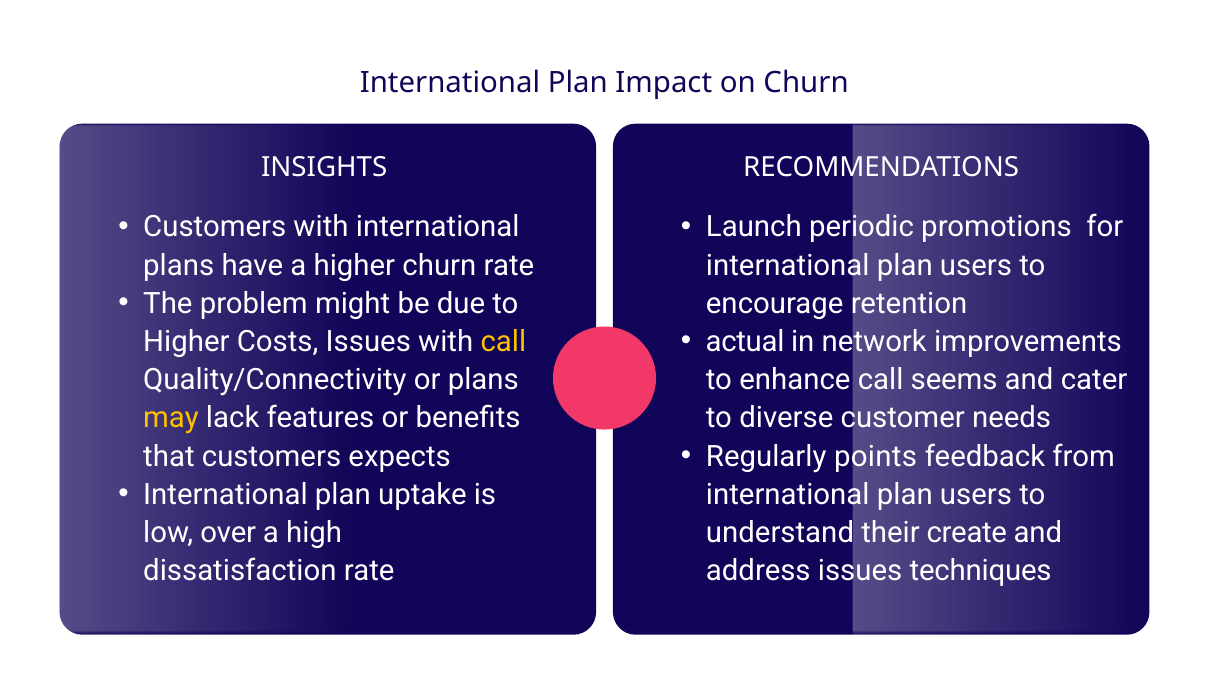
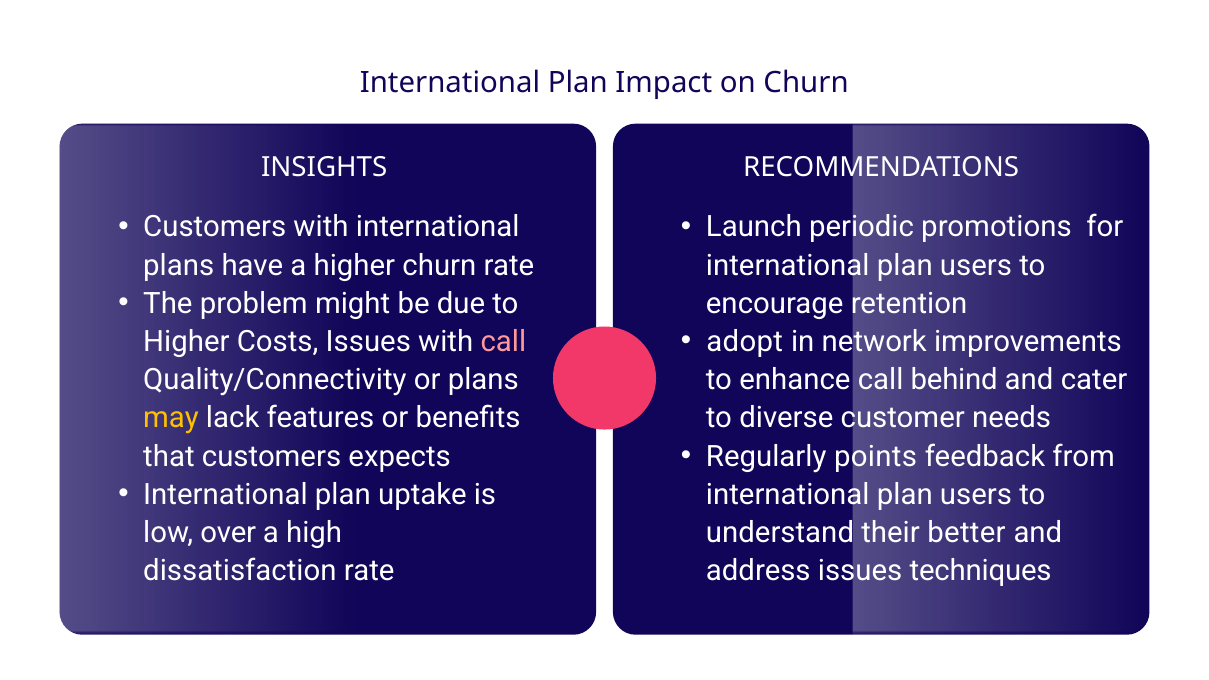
actual: actual -> adopt
call at (503, 342) colour: yellow -> pink
seems: seems -> behind
create: create -> better
